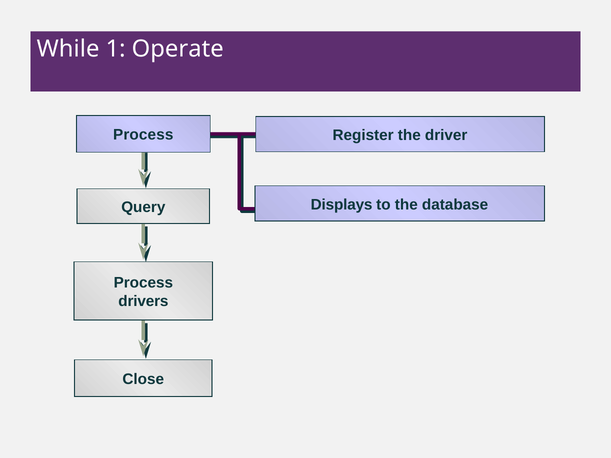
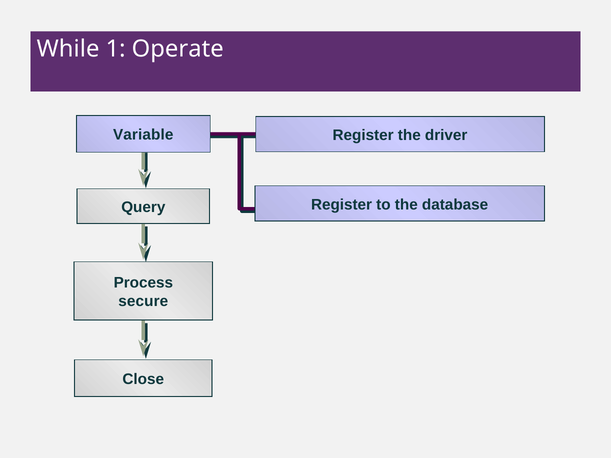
Process at (143, 135): Process -> Variable
Displays at (342, 205): Displays -> Register
drivers: drivers -> secure
